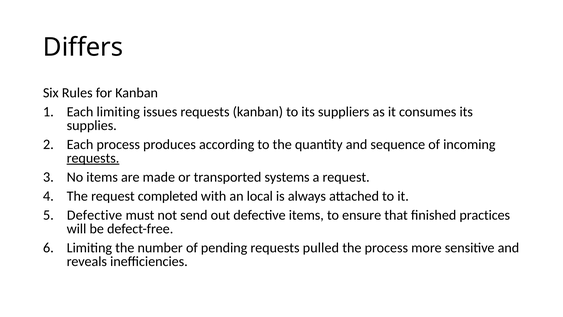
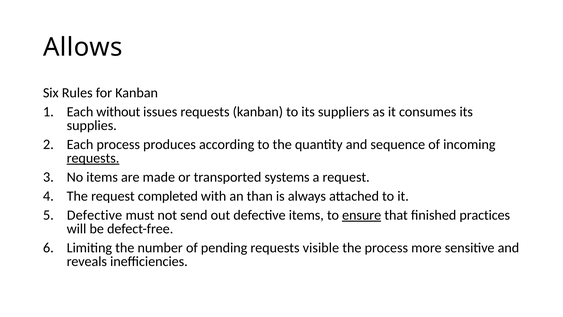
Differs: Differs -> Allows
Each limiting: limiting -> without
local: local -> than
ensure underline: none -> present
pulled: pulled -> visible
